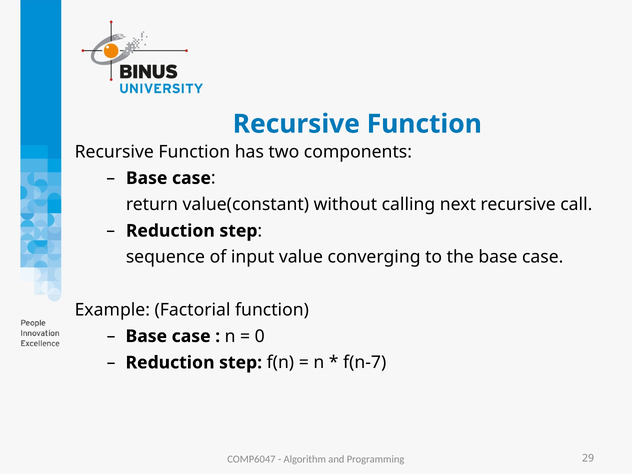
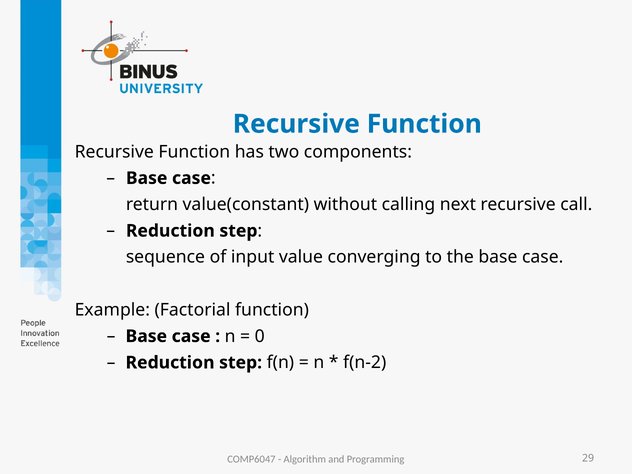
f(n-7: f(n-7 -> f(n-2
